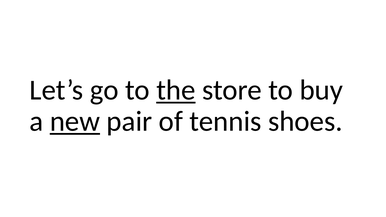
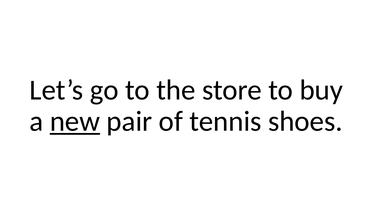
the underline: present -> none
